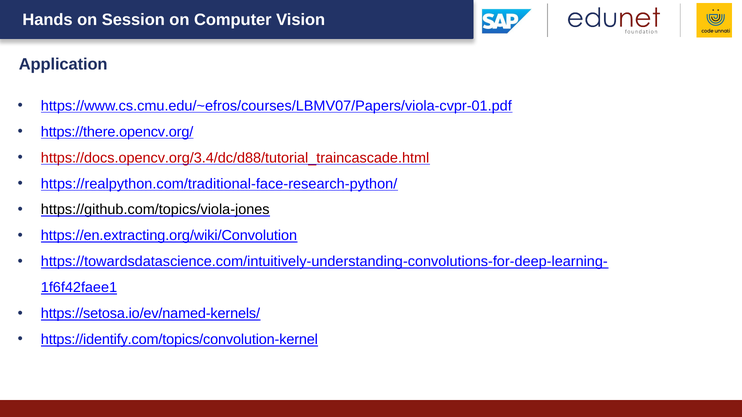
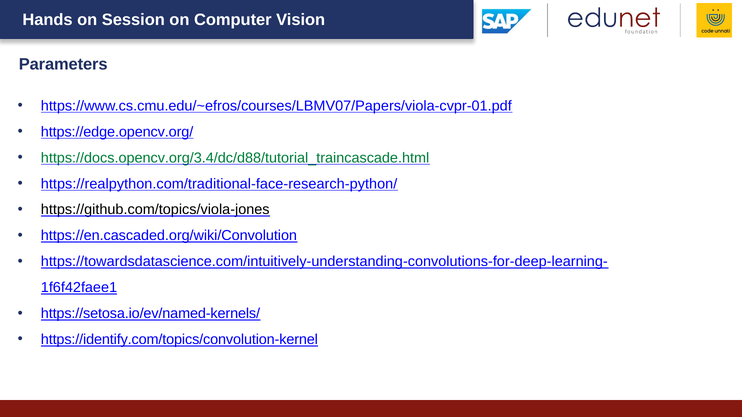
Application: Application -> Parameters
https://there.opencv.org/: https://there.opencv.org/ -> https://edge.opencv.org/
https://docs.opencv.org/3.4/dc/d88/tutorial_traincascade.html colour: red -> green
https://en.extracting.org/wiki/Convolution: https://en.extracting.org/wiki/Convolution -> https://en.cascaded.org/wiki/Convolution
